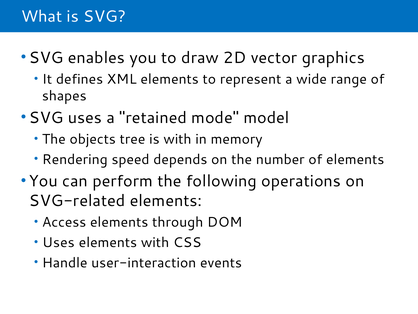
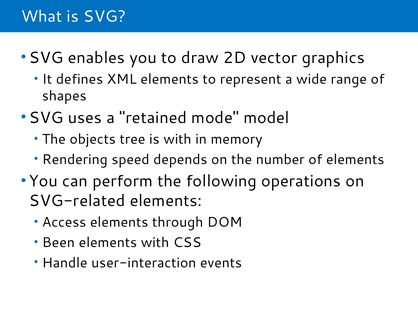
Uses at (58, 242): Uses -> Been
